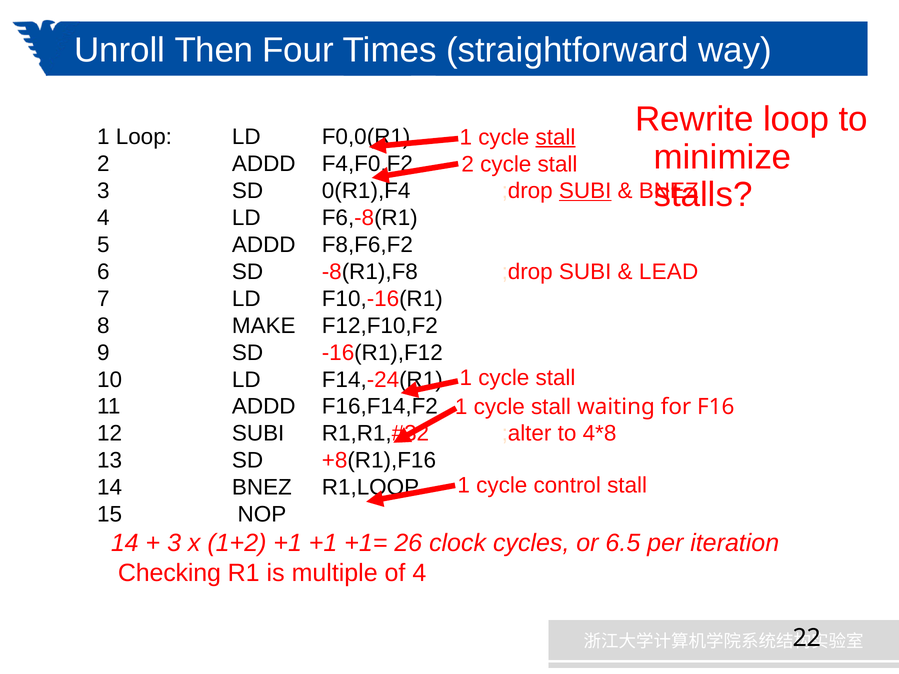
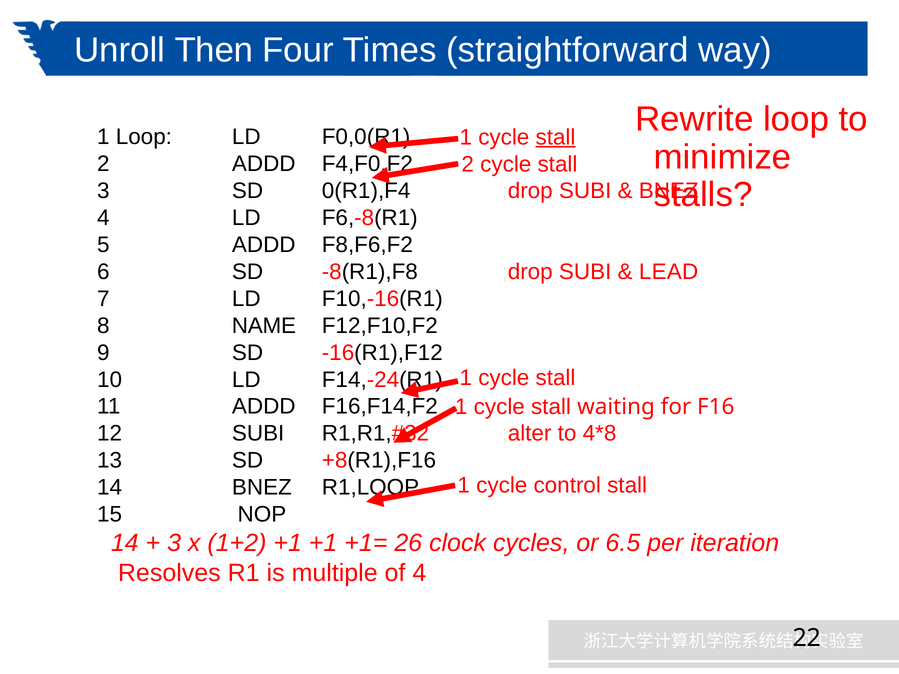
SUBI at (585, 191) underline: present -> none
MAKE: MAKE -> NAME
Checking: Checking -> Resolves
